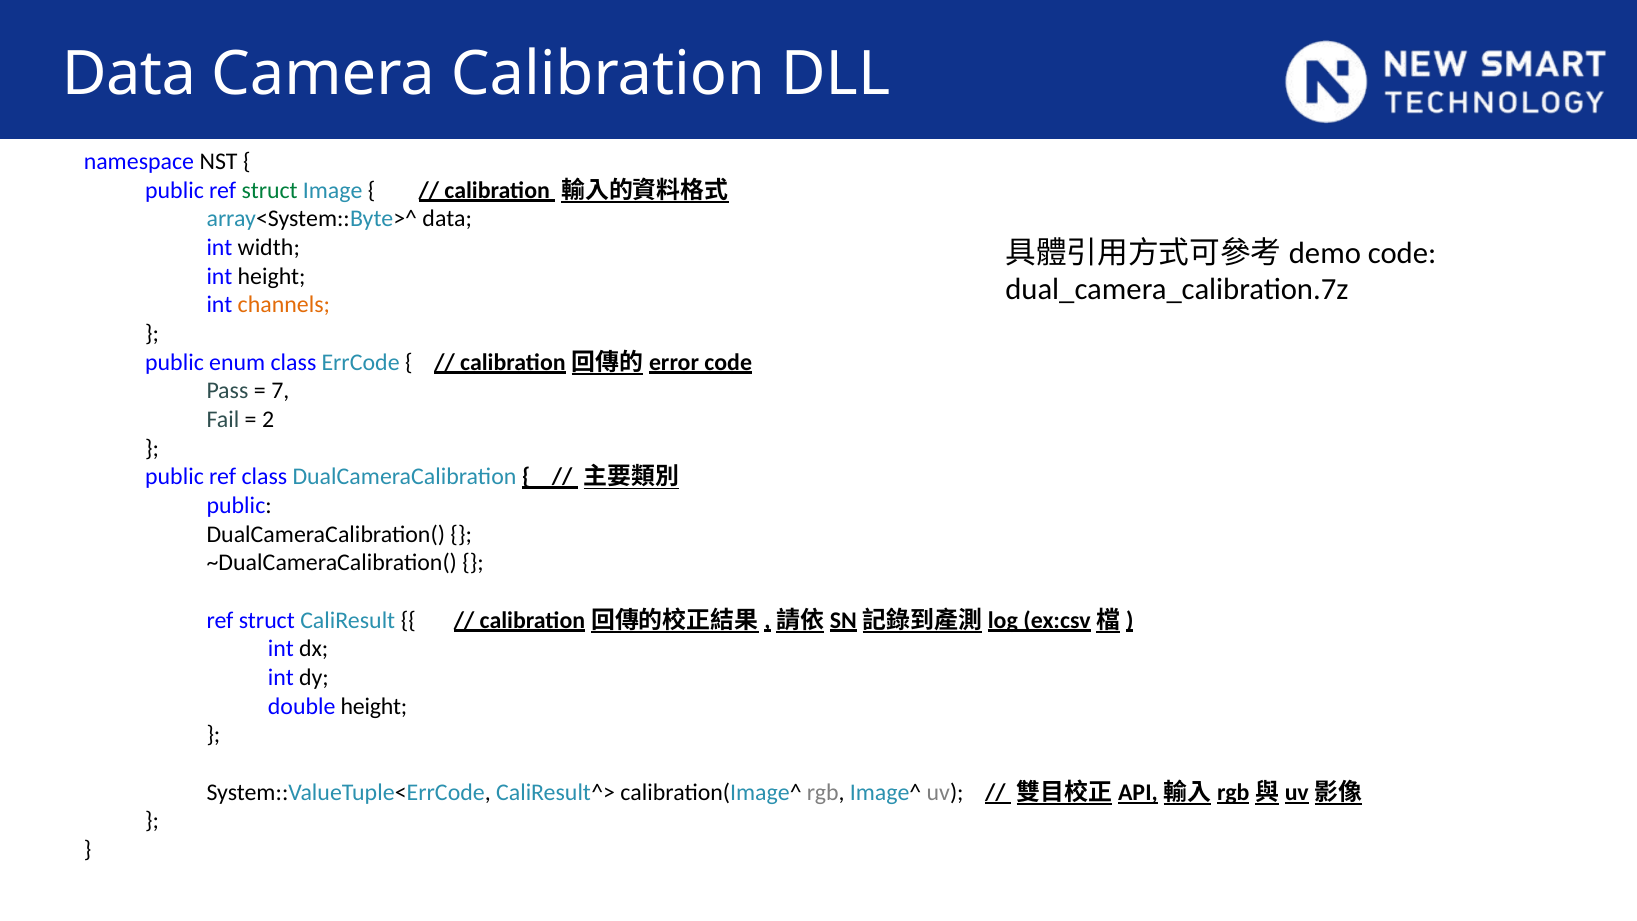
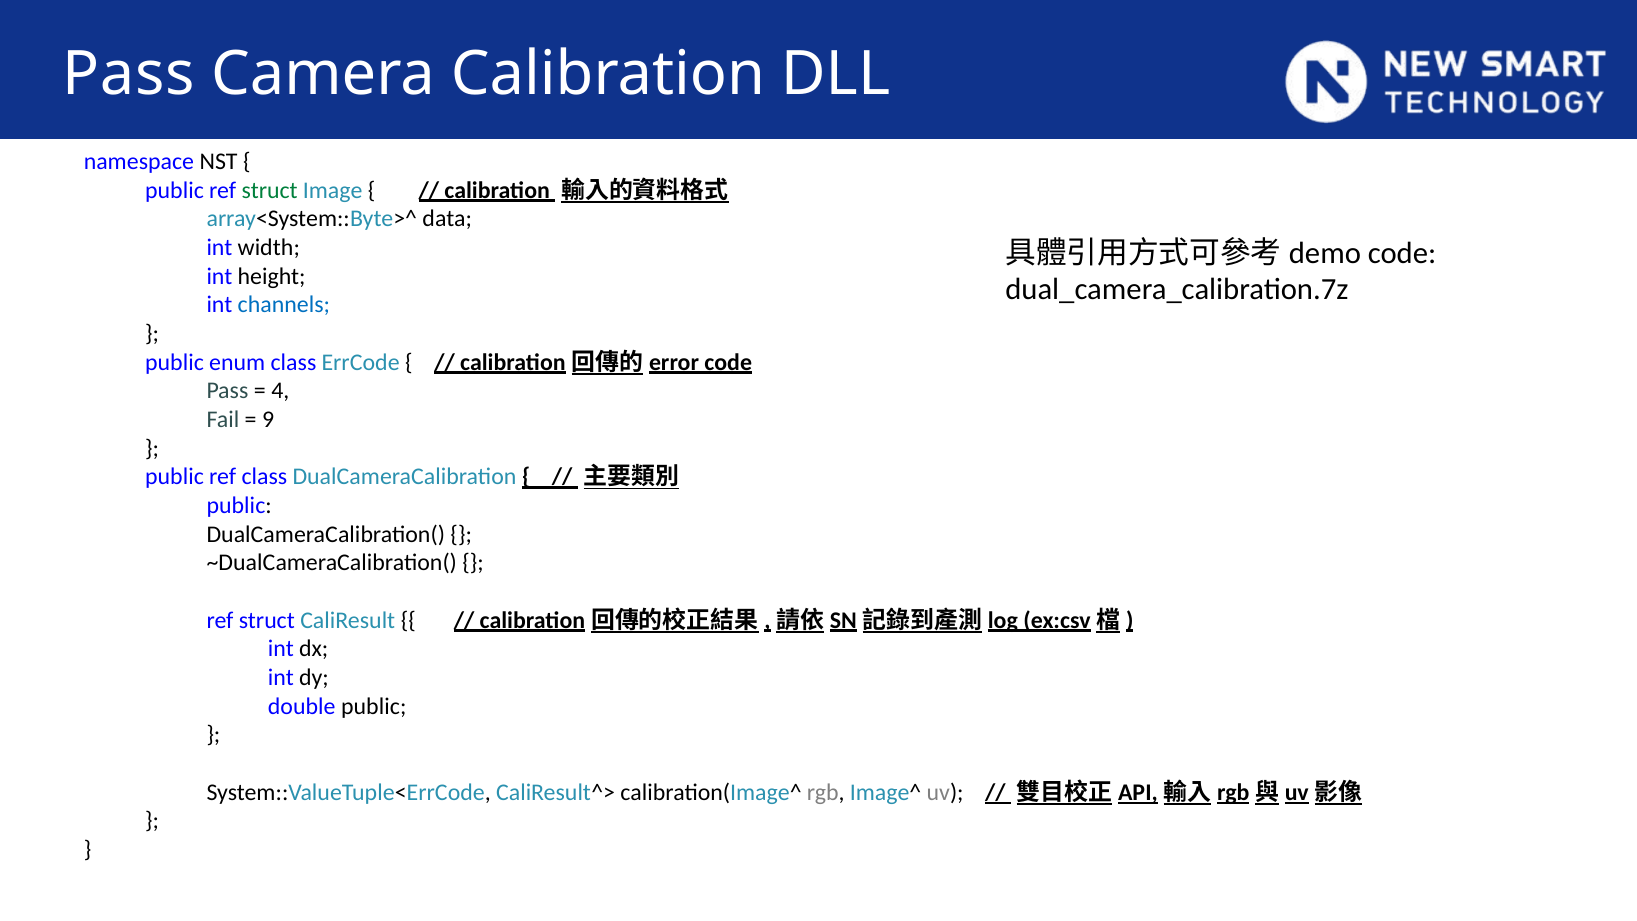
Data at (129, 74): Data -> Pass
channels colour: orange -> blue
7: 7 -> 4
2: 2 -> 9
double height: height -> public
